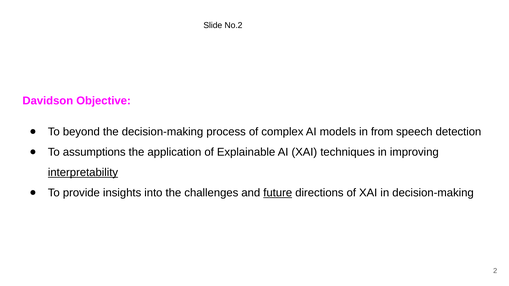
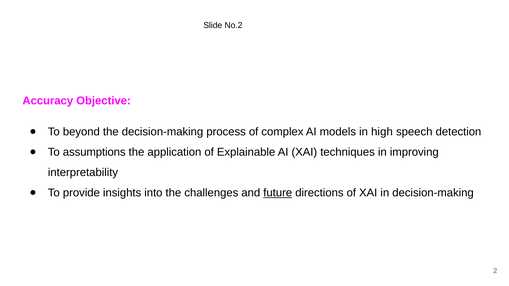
Davidson: Davidson -> Accuracy
from: from -> high
interpretability underline: present -> none
